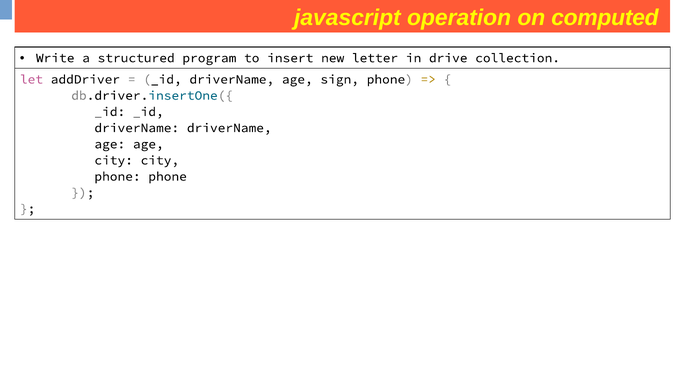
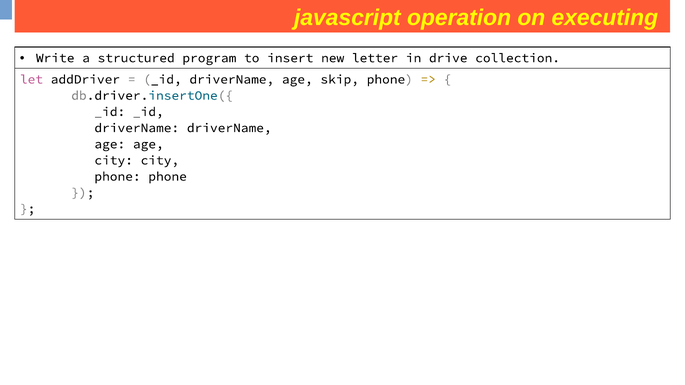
computed: computed -> executing
sign: sign -> skip
